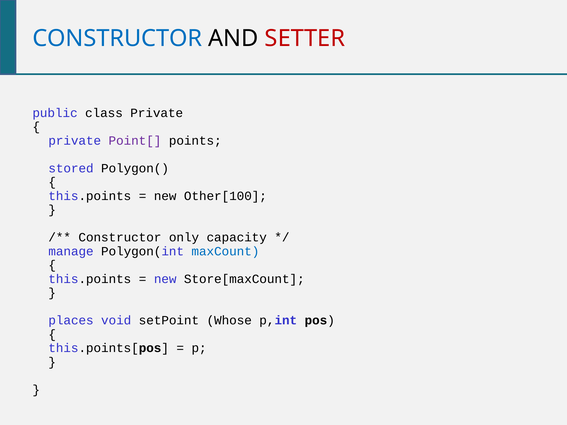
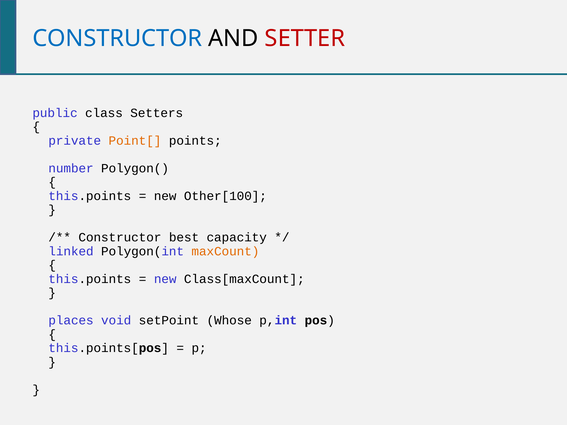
class Private: Private -> Setters
Point[ colour: purple -> orange
stored: stored -> number
only: only -> best
manage: manage -> linked
maxCount colour: blue -> orange
Store[maxCount: Store[maxCount -> Class[maxCount
